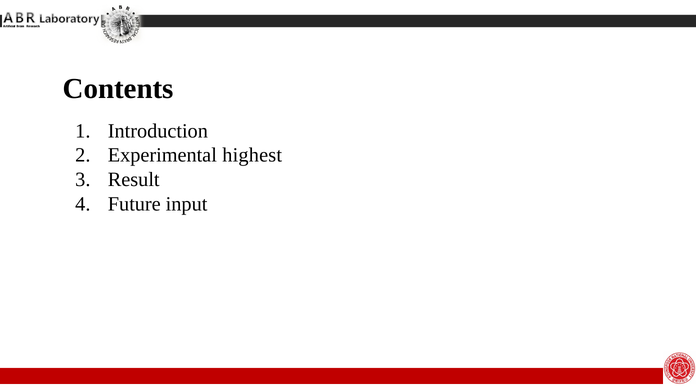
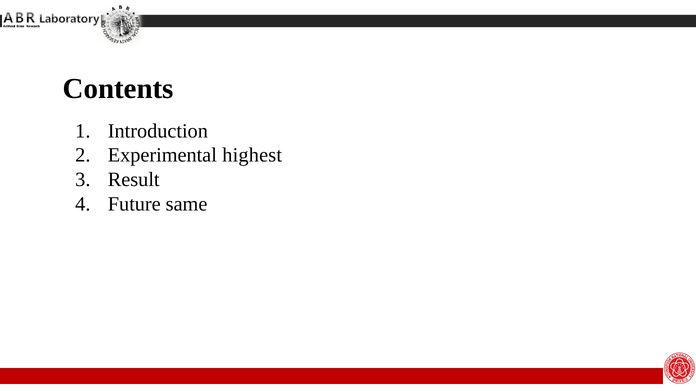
input: input -> same
